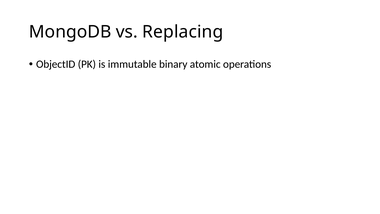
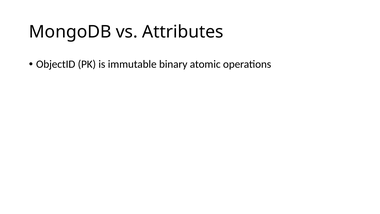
Replacing: Replacing -> Attributes
